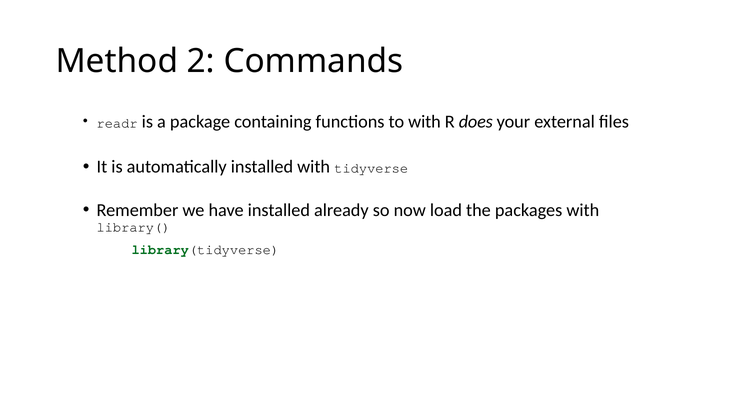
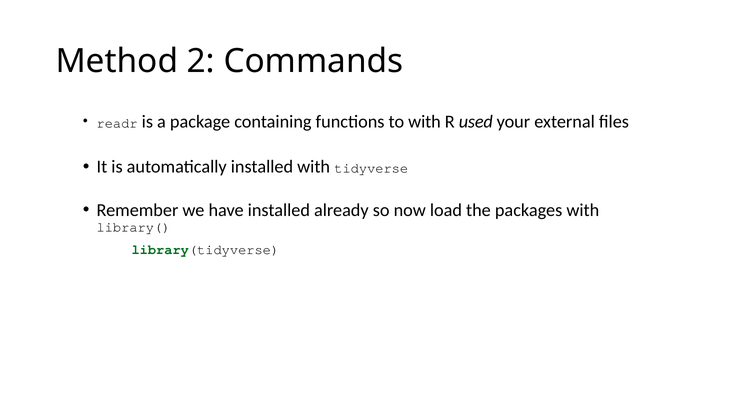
does: does -> used
